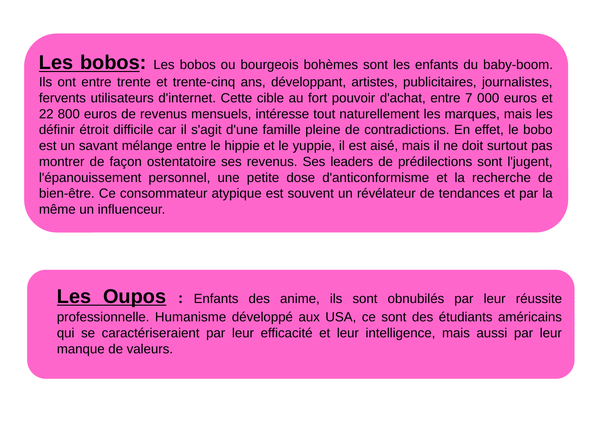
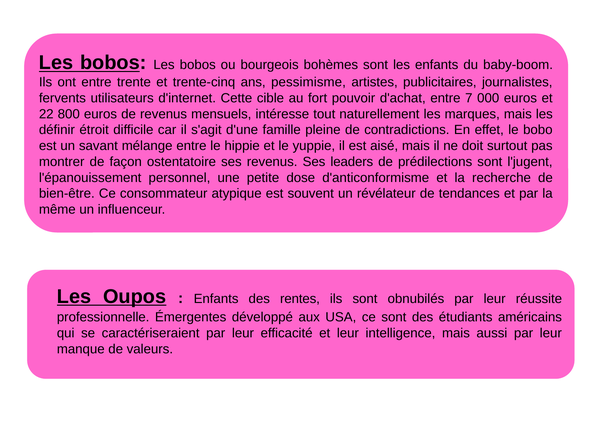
développant: développant -> pessimisme
anime: anime -> rentes
Humanisme: Humanisme -> Émergentes
